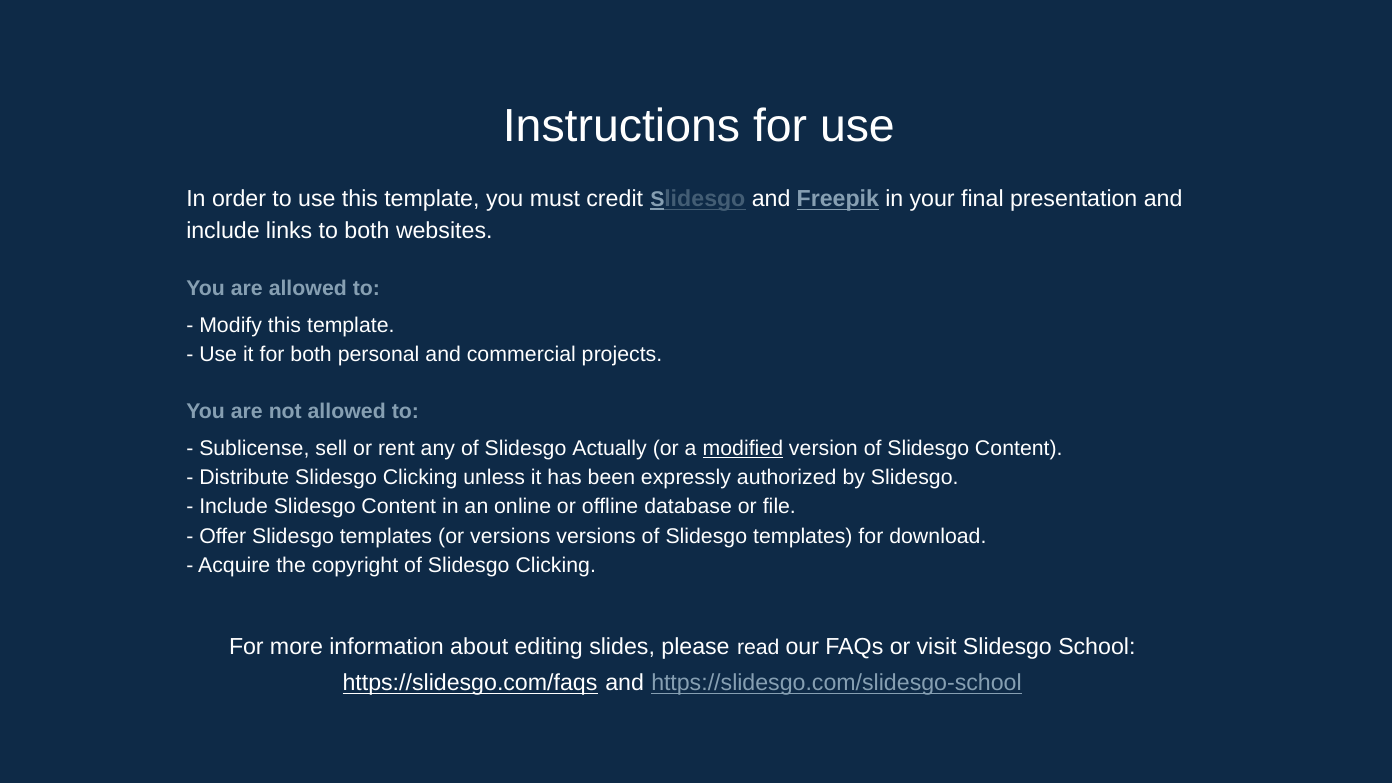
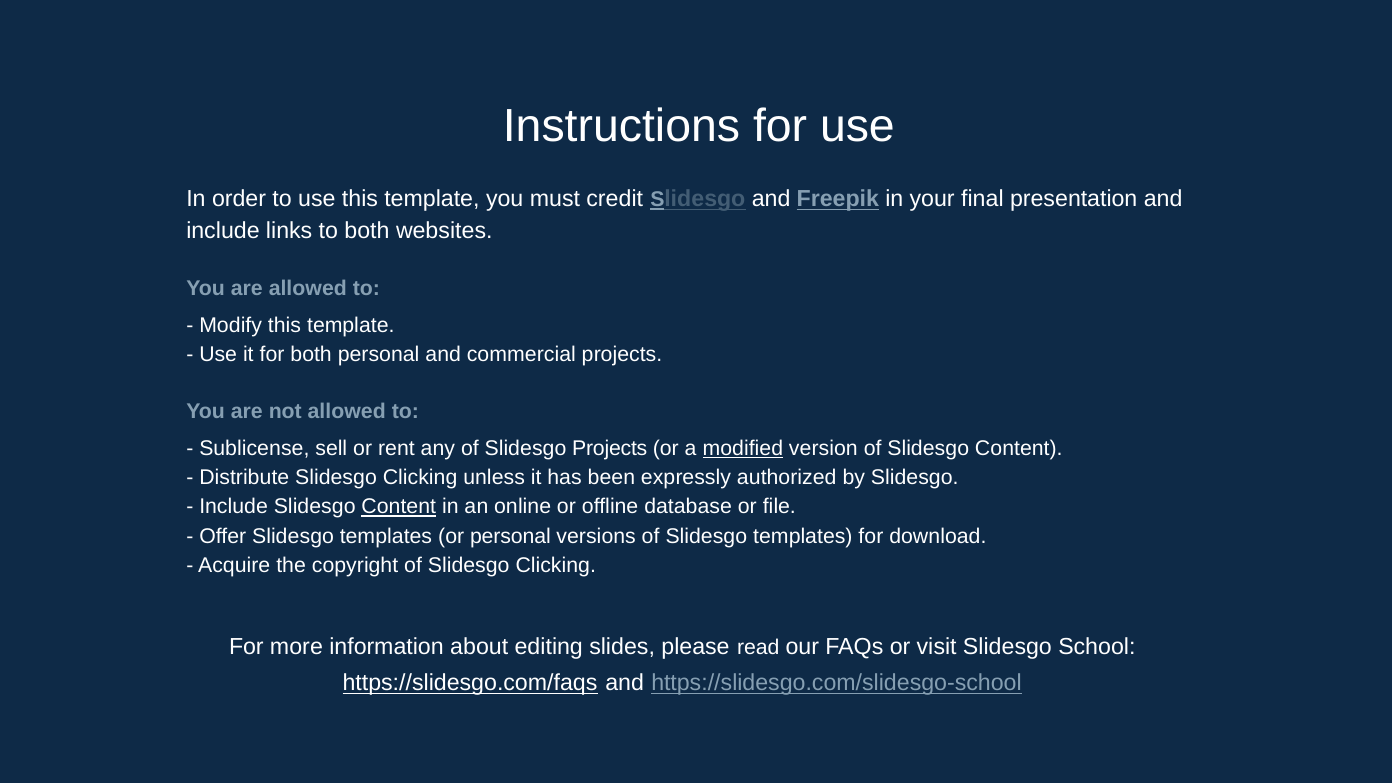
Slidesgo Actually: Actually -> Projects
Content at (399, 507) underline: none -> present
or versions: versions -> personal
